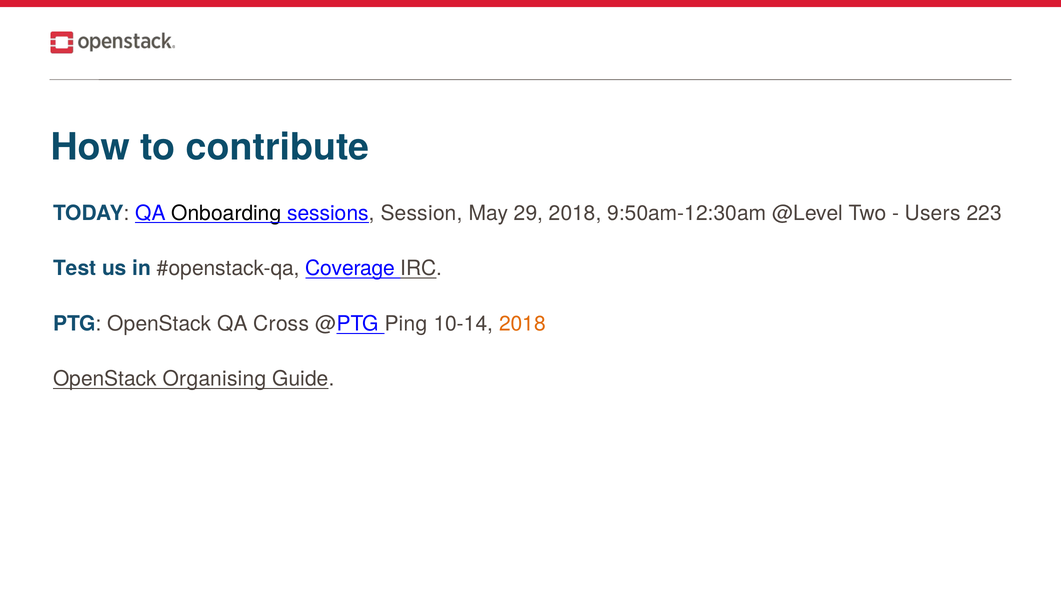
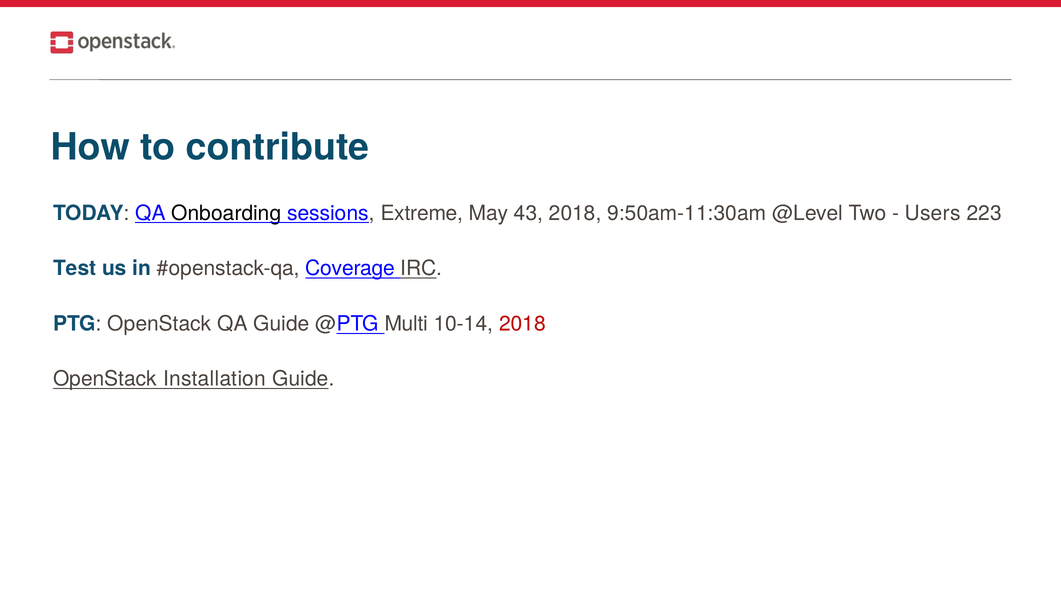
Session: Session -> Extreme
29: 29 -> 43
9:50am-12:30am: 9:50am-12:30am -> 9:50am-11:30am
QA Cross: Cross -> Guide
Ping: Ping -> Multi
2018 at (522, 324) colour: orange -> red
Organising: Organising -> Installation
